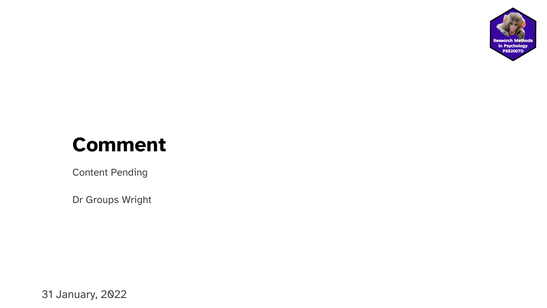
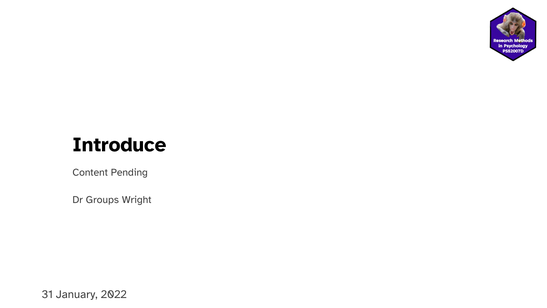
Comment: Comment -> Introduce
